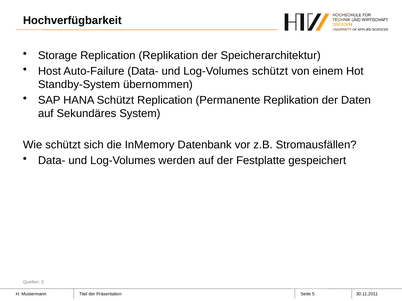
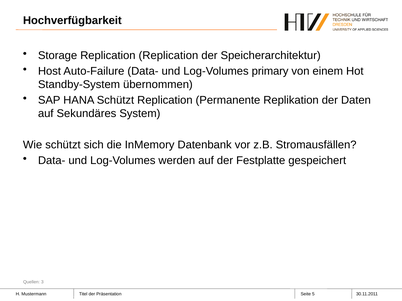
Replication Replikation: Replikation -> Replication
Log-Volumes schützt: schützt -> primary
